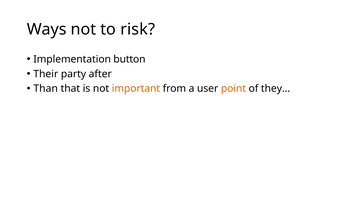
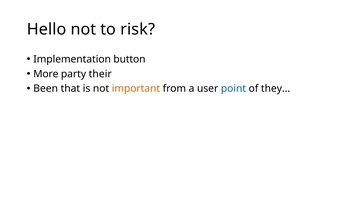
Ways: Ways -> Hello
Their: Their -> More
after: after -> their
Than: Than -> Been
point colour: orange -> blue
